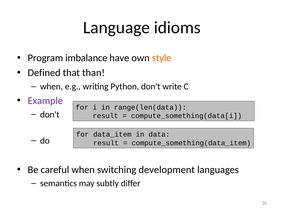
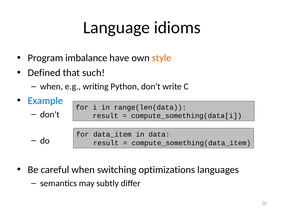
than: than -> such
Example colour: purple -> blue
development: development -> optimizations
